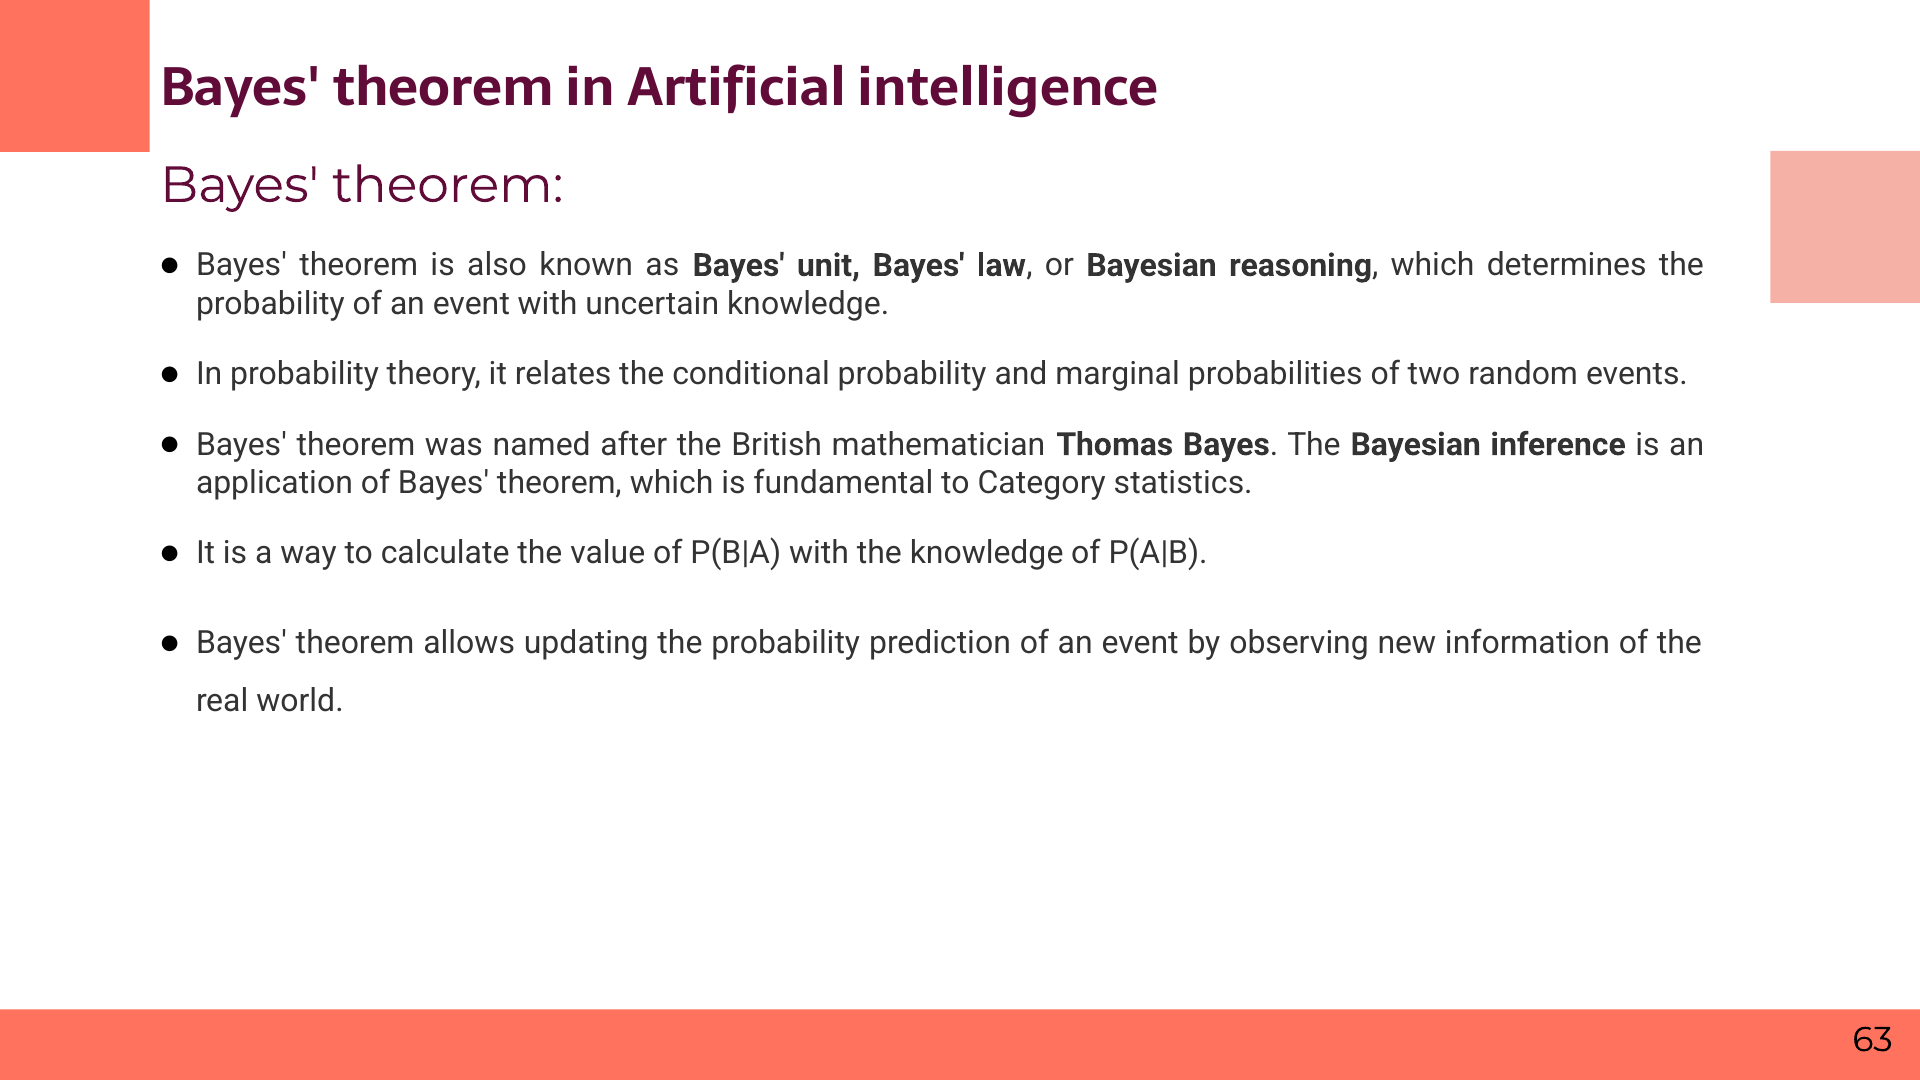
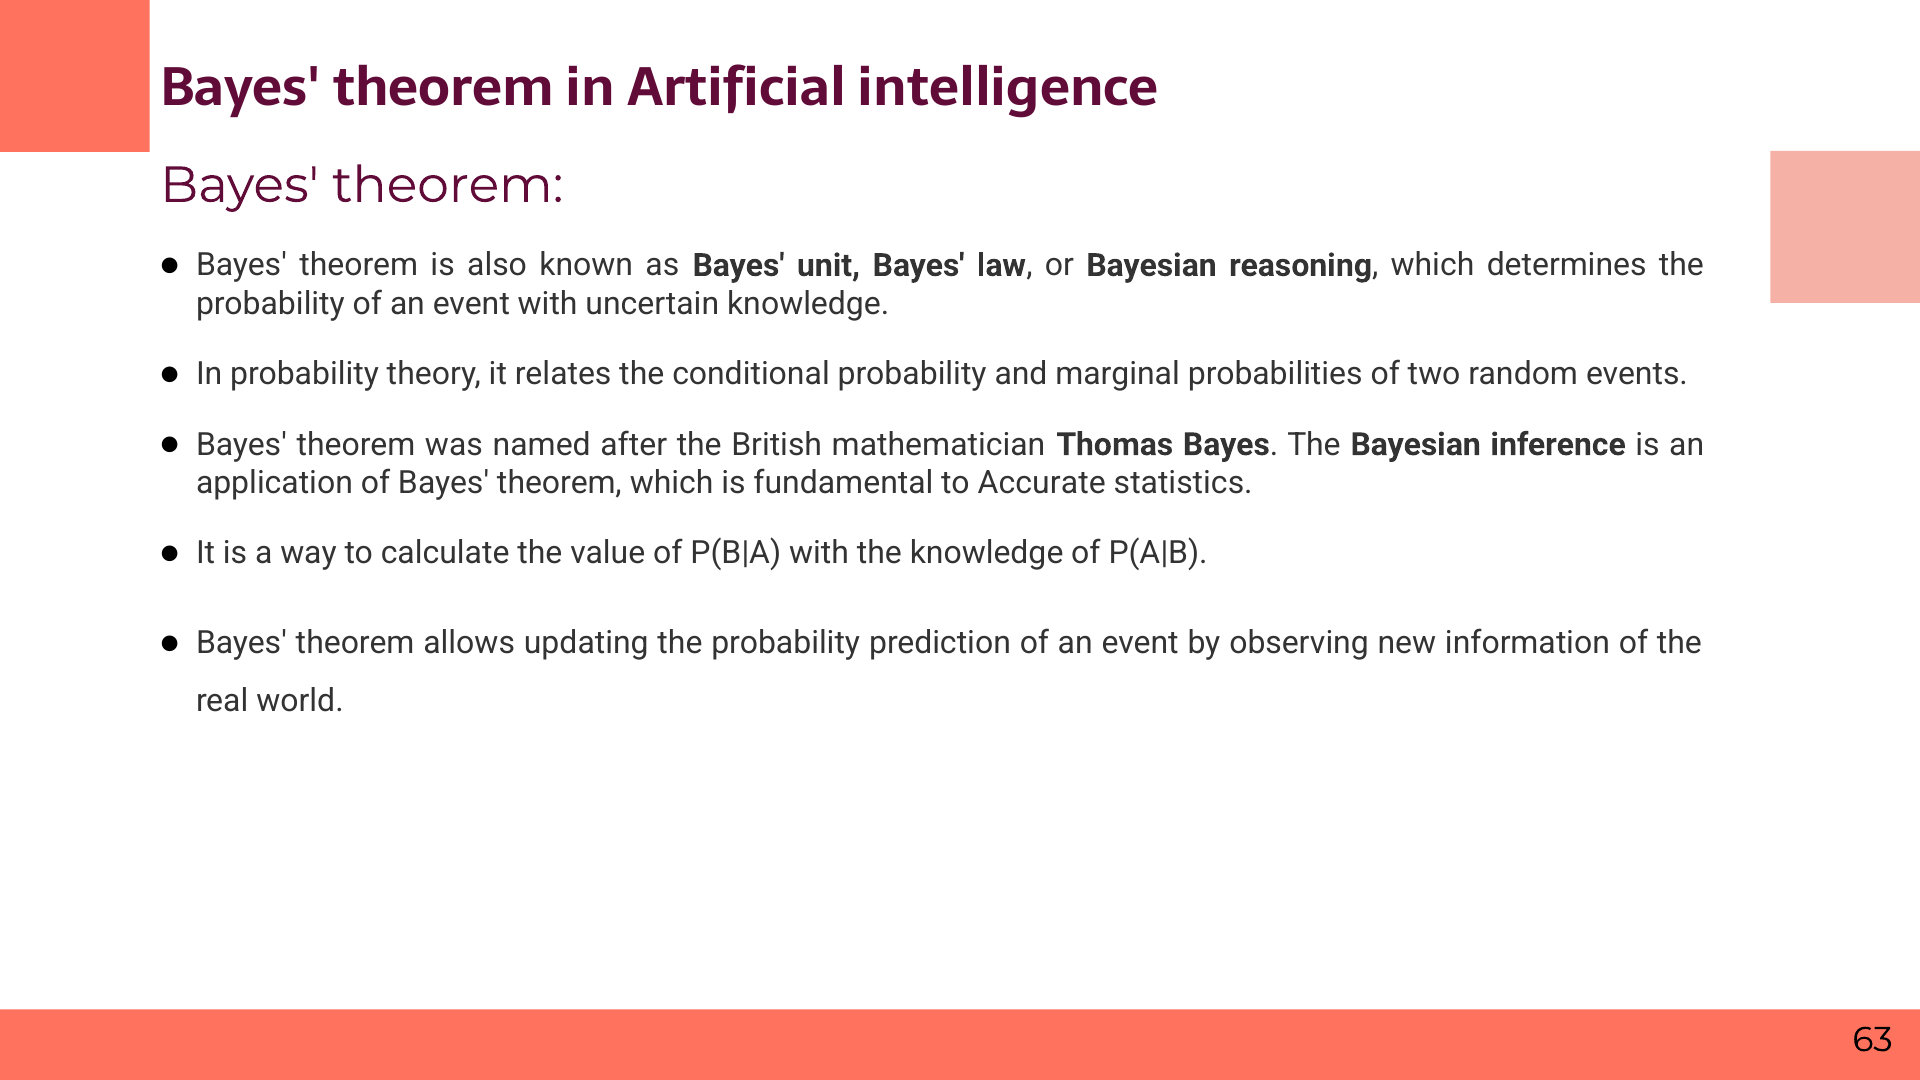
Category: Category -> Accurate
